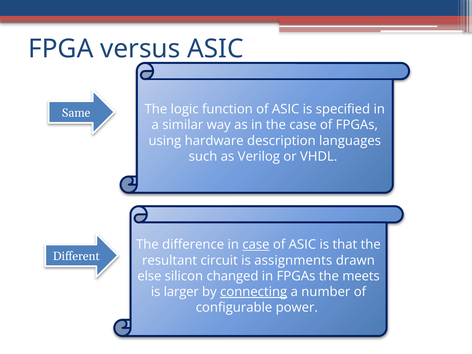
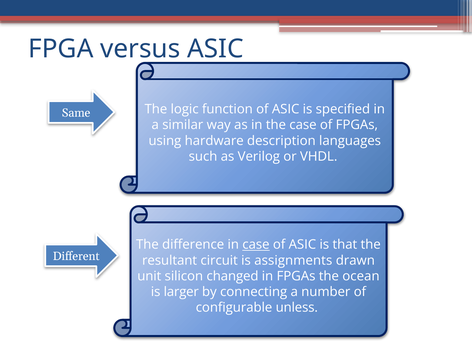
else: else -> unit
meets: meets -> ocean
connecting underline: present -> none
power: power -> unless
